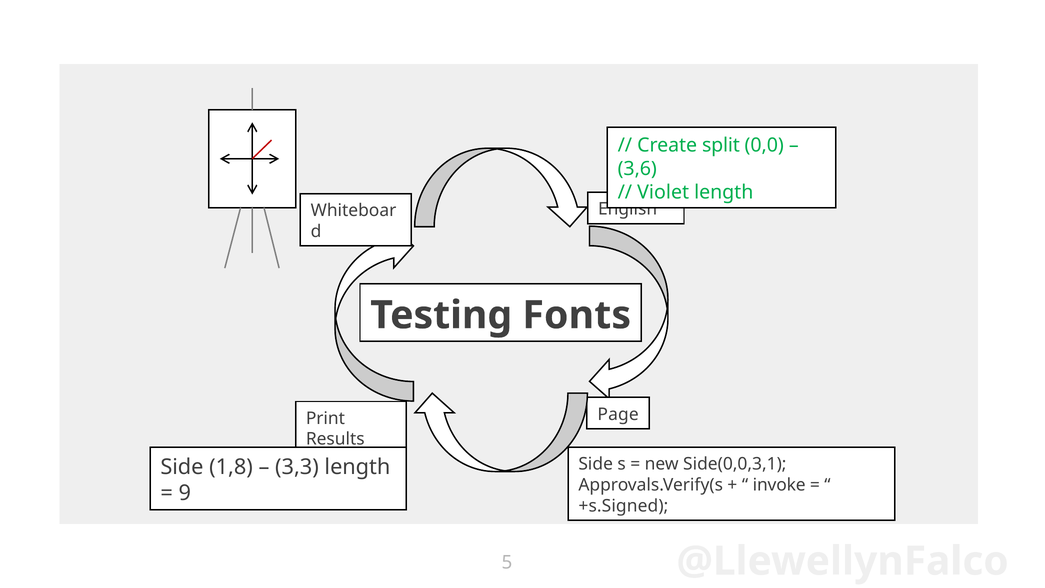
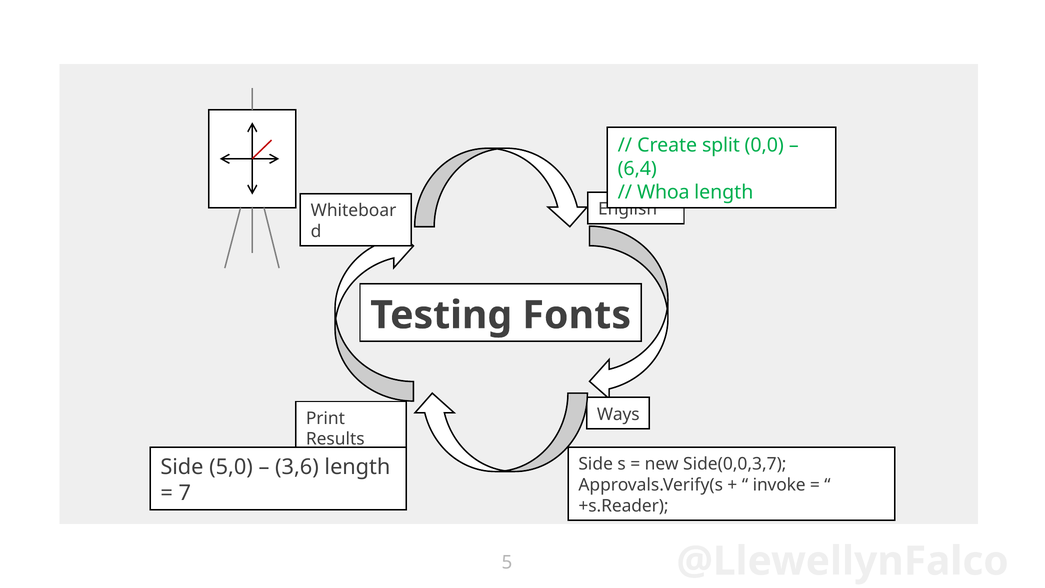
3,6: 3,6 -> 6,4
Violet: Violet -> Whoa
Page: Page -> Ways
Side(0,0,3,1: Side(0,0,3,1 -> Side(0,0,3,7
1,8: 1,8 -> 5,0
3,3: 3,3 -> 3,6
9: 9 -> 7
+s.Signed: +s.Signed -> +s.Reader
